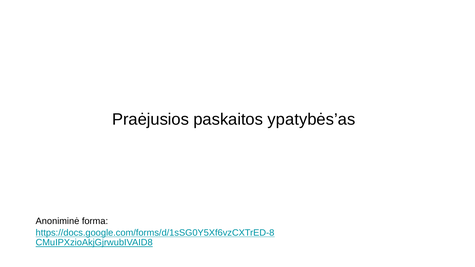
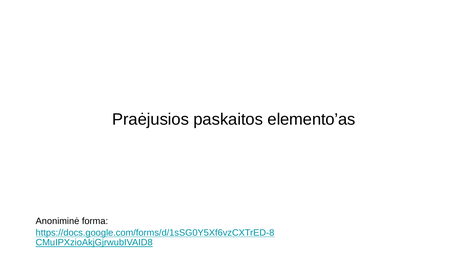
ypatybės’as: ypatybės’as -> elemento’as
